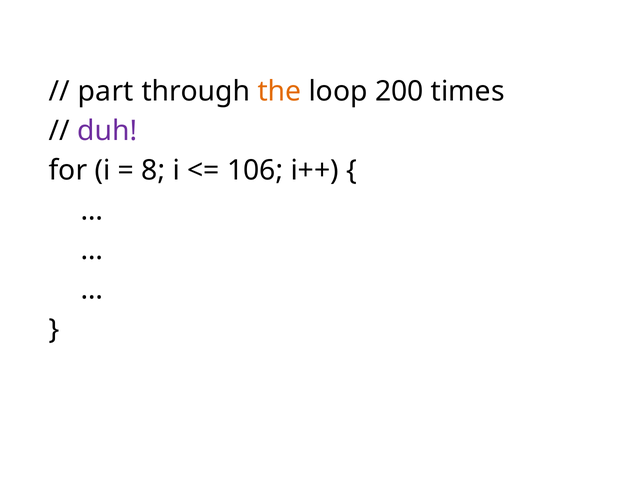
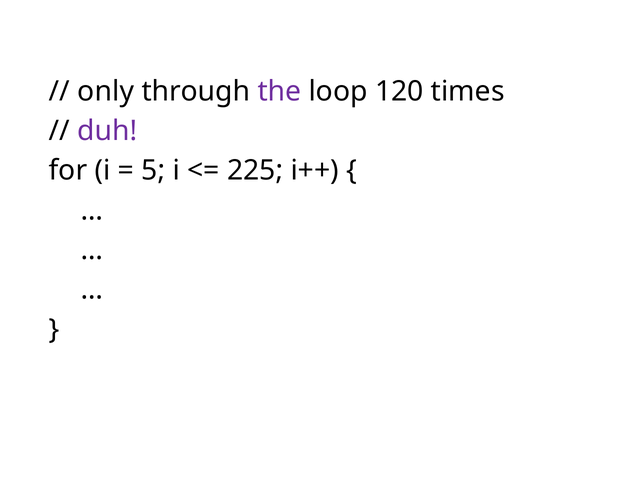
part: part -> only
the colour: orange -> purple
200: 200 -> 120
8: 8 -> 5
106: 106 -> 225
